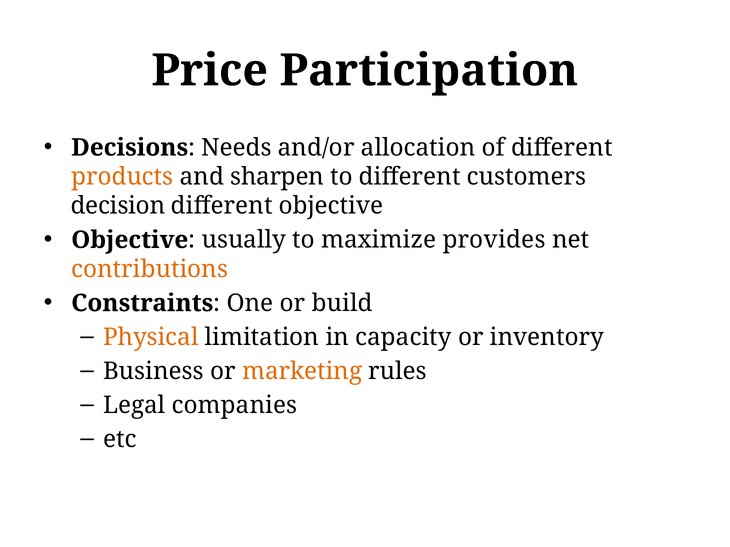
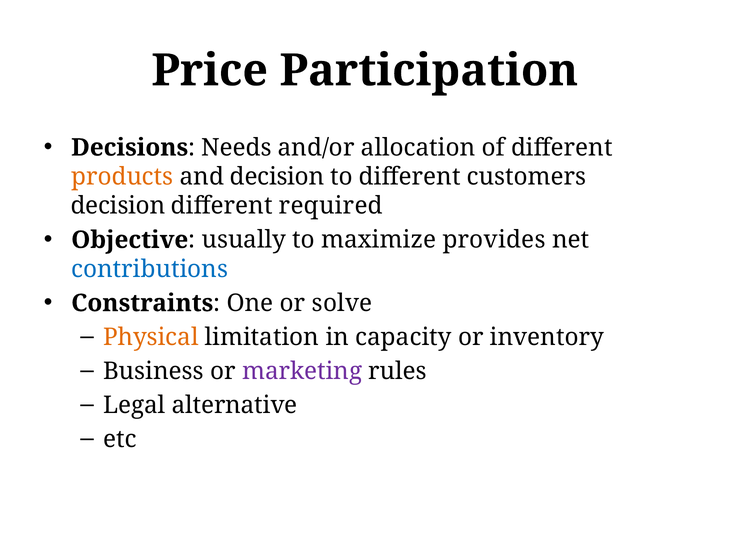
and sharpen: sharpen -> decision
different objective: objective -> required
contributions colour: orange -> blue
build: build -> solve
marketing colour: orange -> purple
companies: companies -> alternative
